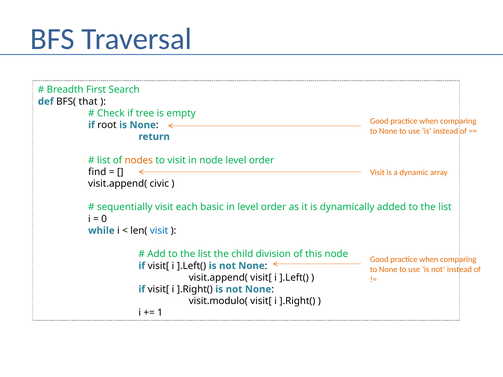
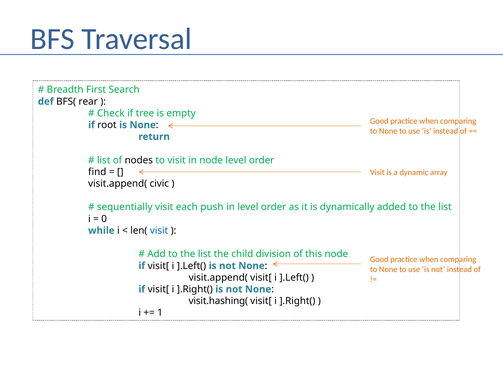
that: that -> rear
nodes colour: orange -> black
basic: basic -> push
visit.modulo(: visit.modulo( -> visit.hashing(
